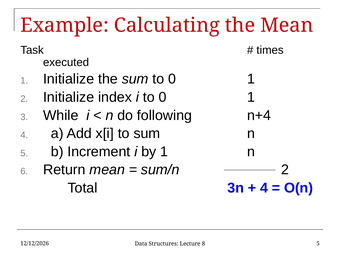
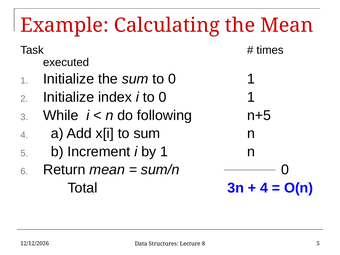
n+4: n+4 -> n+5
sum/n 2: 2 -> 0
